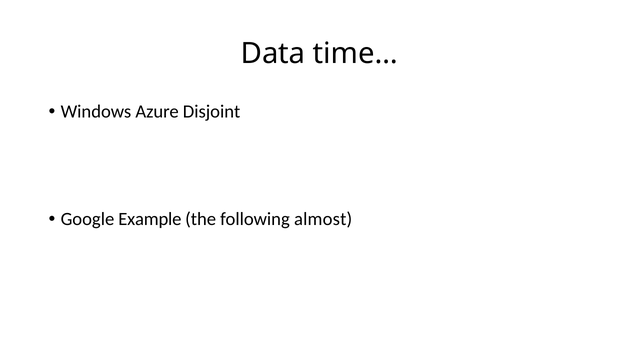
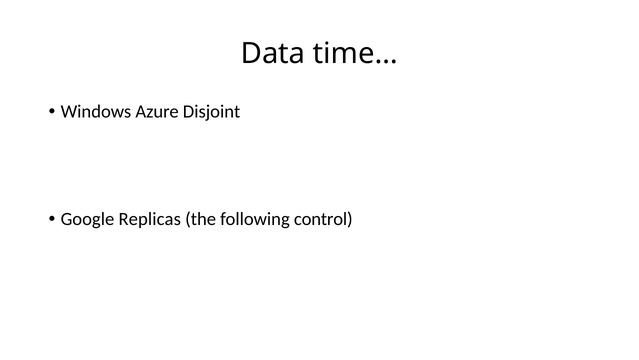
Example: Example -> Replicas
almost: almost -> control
